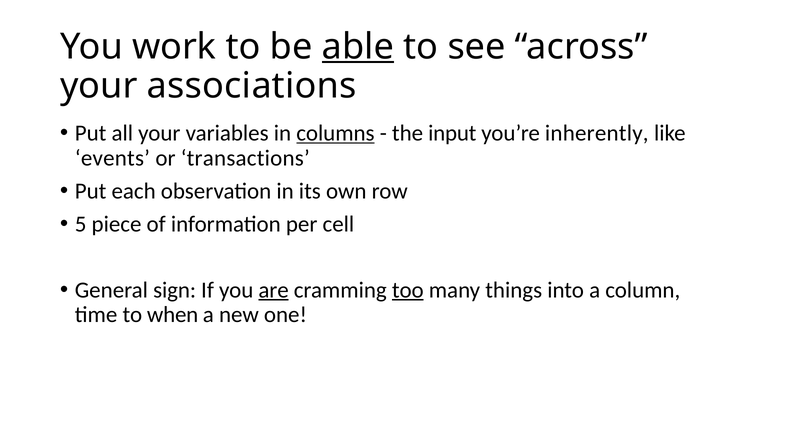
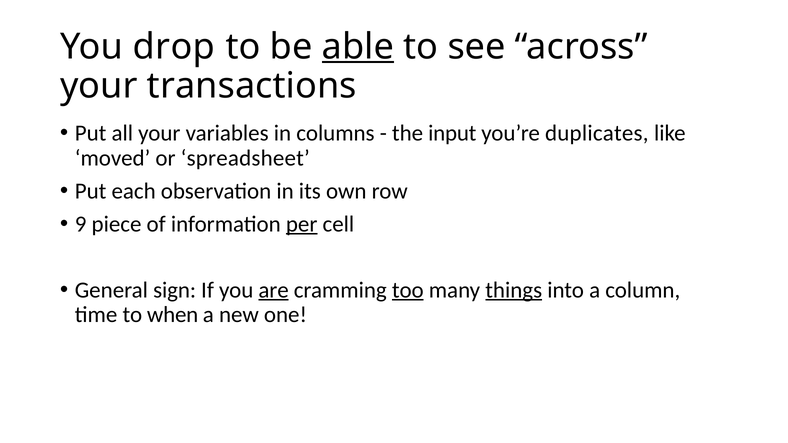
work: work -> drop
associations: associations -> transactions
columns underline: present -> none
inherently: inherently -> duplicates
events: events -> moved
transactions: transactions -> spreadsheet
5: 5 -> 9
per underline: none -> present
things underline: none -> present
